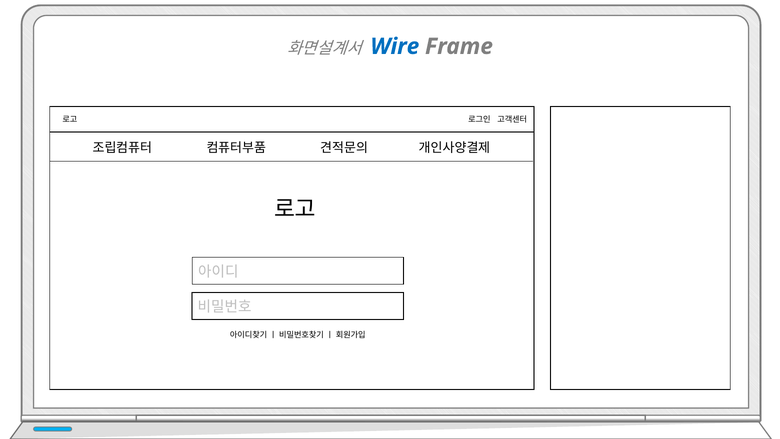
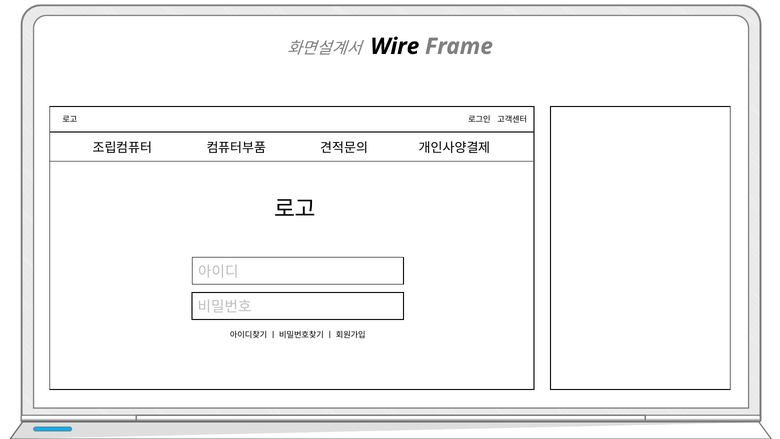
Wire colour: blue -> black
